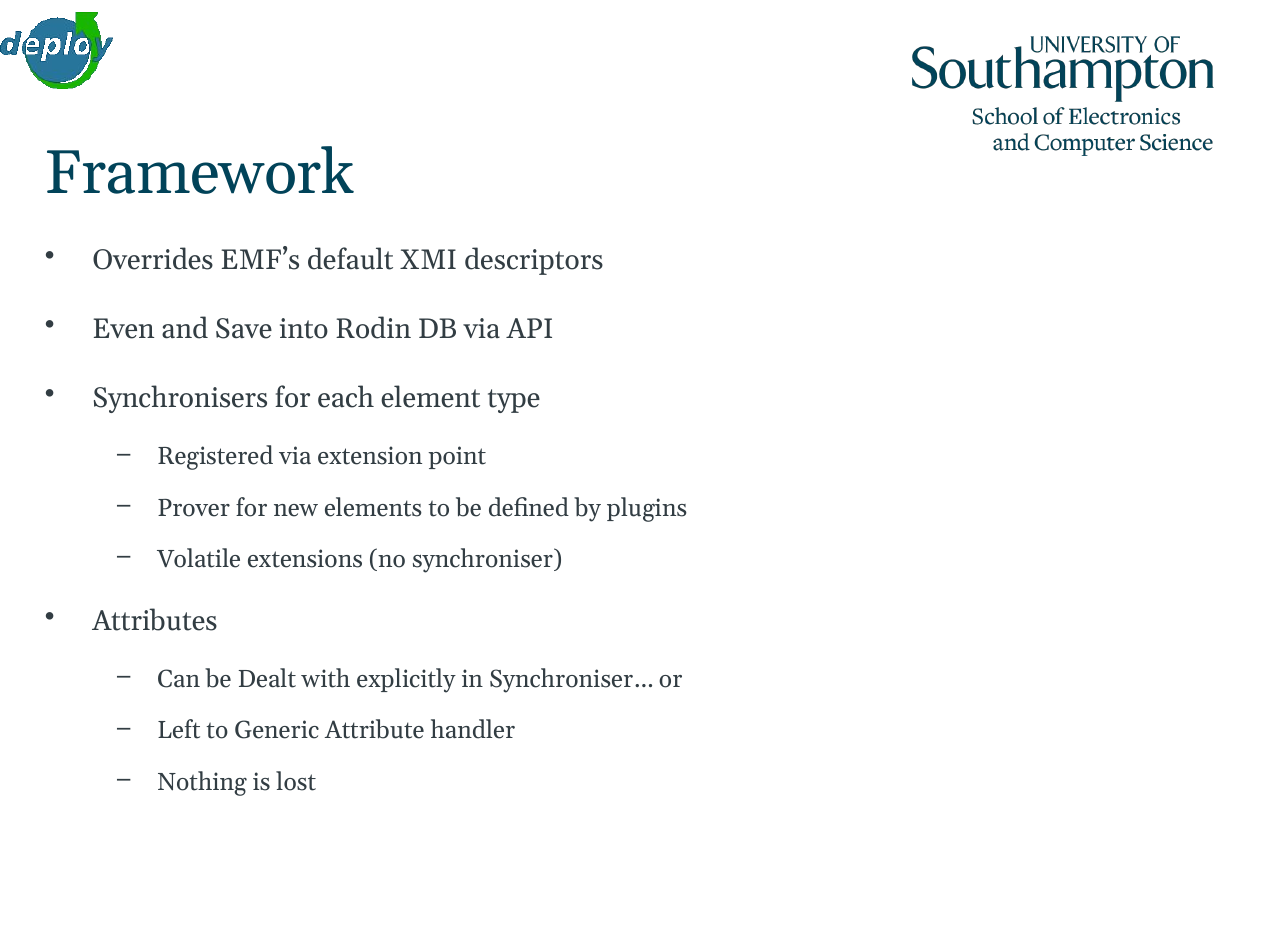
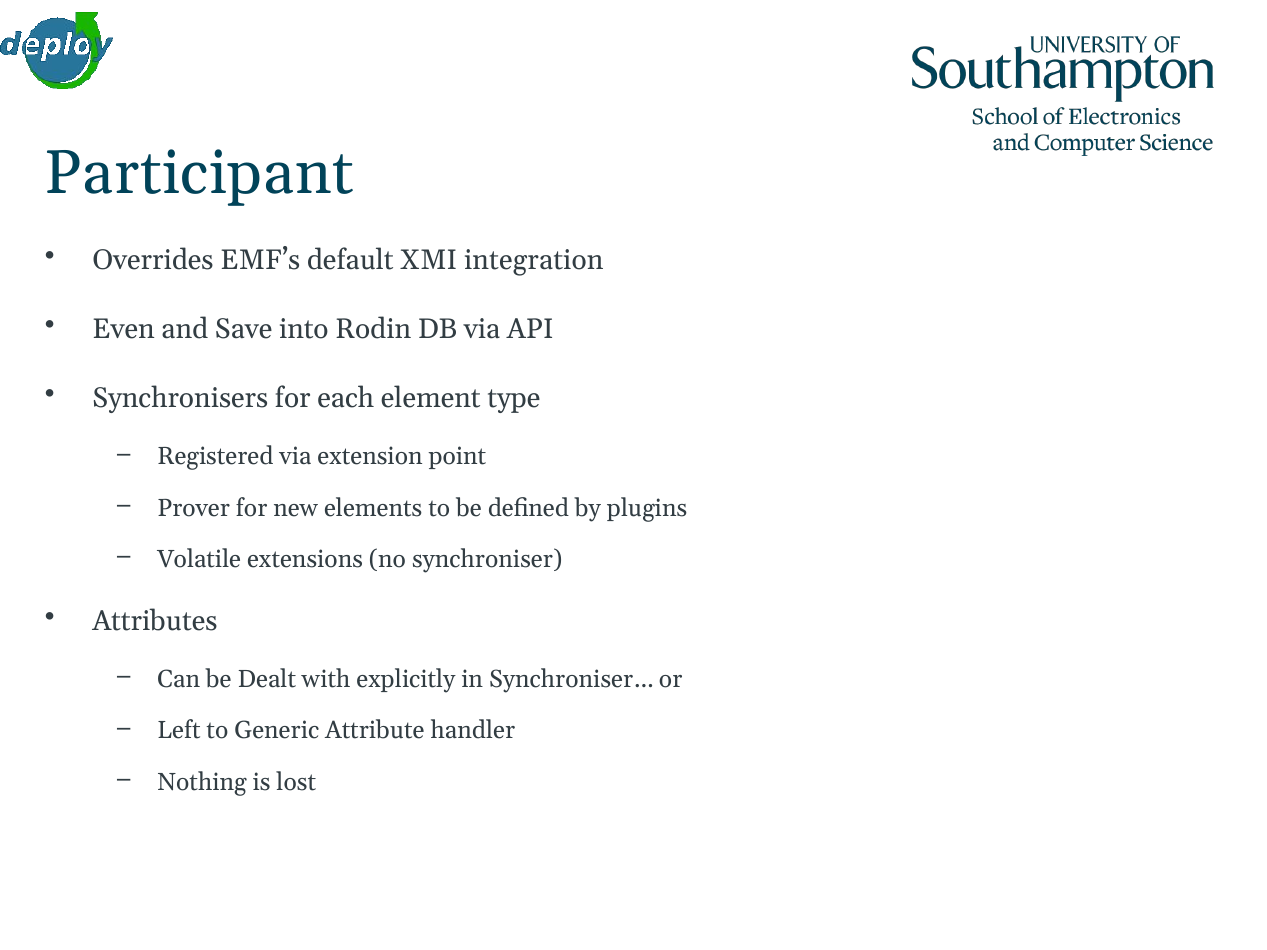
Framework: Framework -> Participant
descriptors: descriptors -> integration
